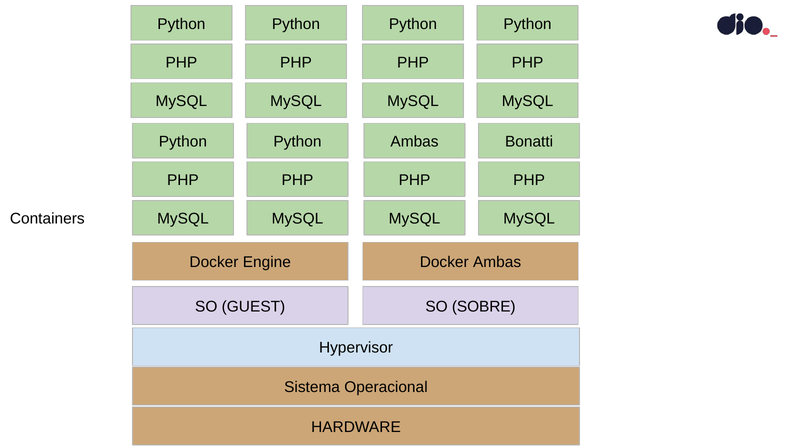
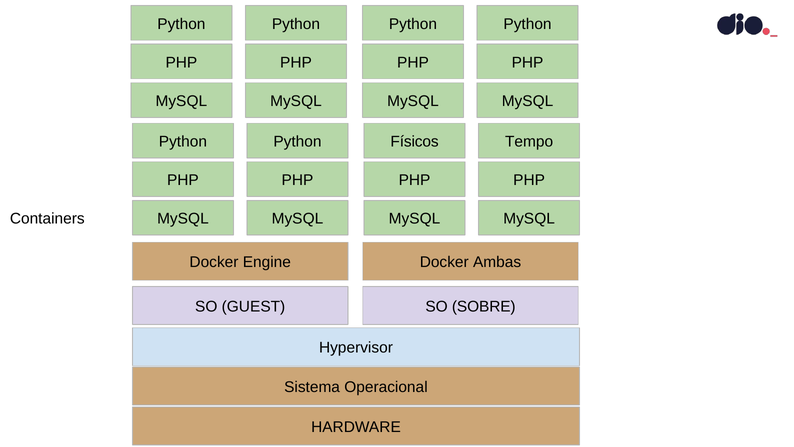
Ambas at (415, 142): Ambas -> Físicos
Bonatti: Bonatti -> Tempo
